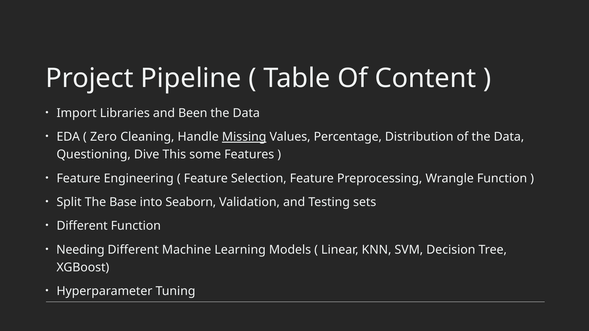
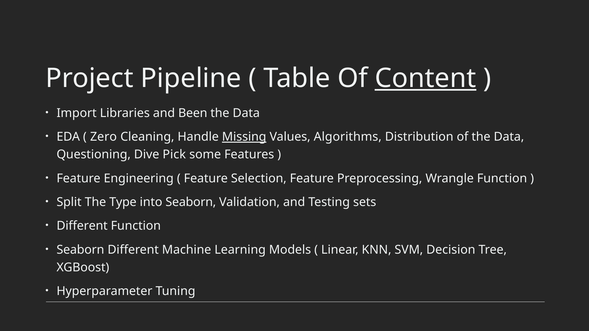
Content underline: none -> present
Percentage: Percentage -> Algorithms
This: This -> Pick
Base: Base -> Type
Needing at (80, 250): Needing -> Seaborn
